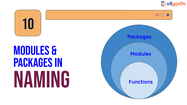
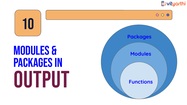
Naming: Naming -> Output
